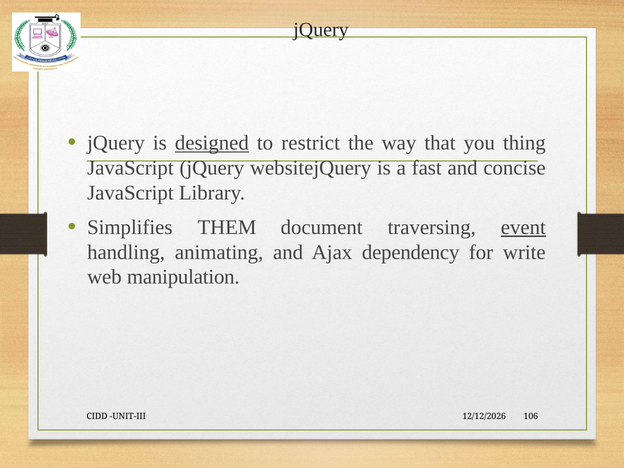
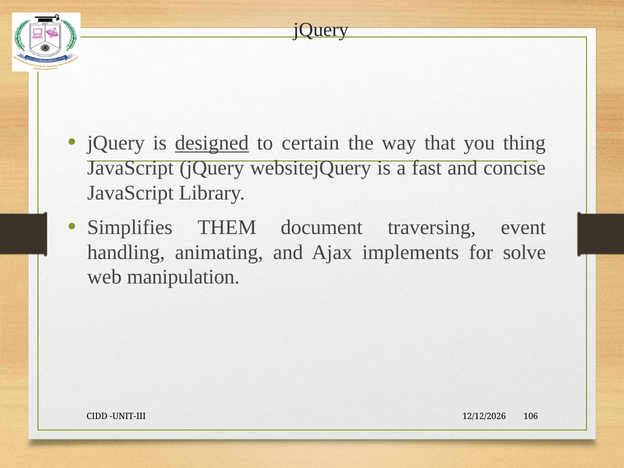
restrict: restrict -> certain
event underline: present -> none
dependency: dependency -> implements
write: write -> solve
